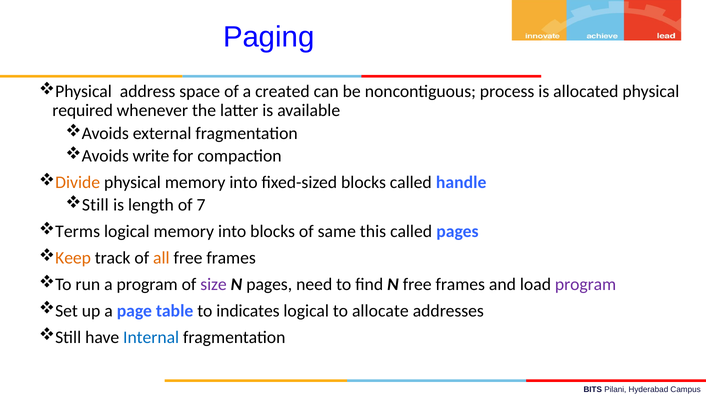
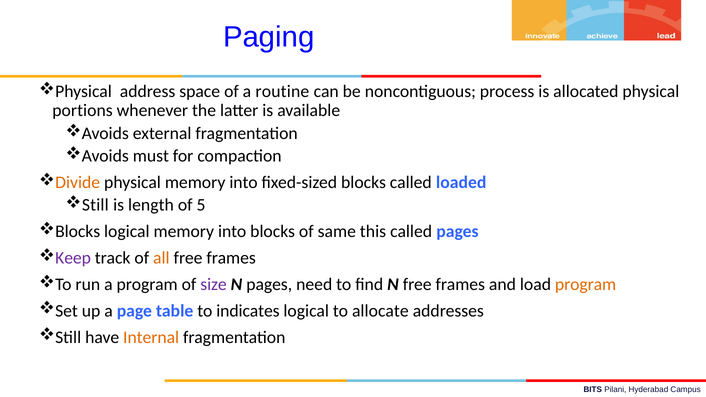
created: created -> routine
required: required -> portions
write: write -> must
handle: handle -> loaded
7: 7 -> 5
Terms at (78, 232): Terms -> Blocks
Keep colour: orange -> purple
program at (586, 284) colour: purple -> orange
Internal colour: blue -> orange
